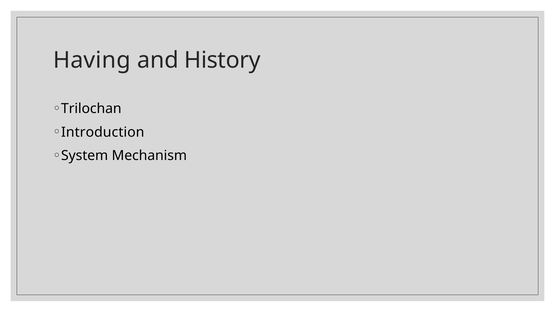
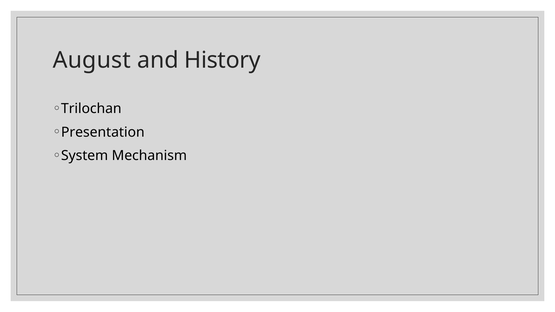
Having: Having -> August
Introduction: Introduction -> Presentation
